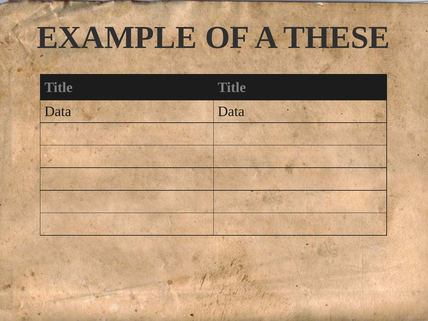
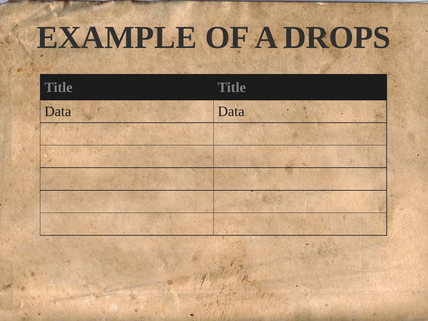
THESE: THESE -> DROPS
